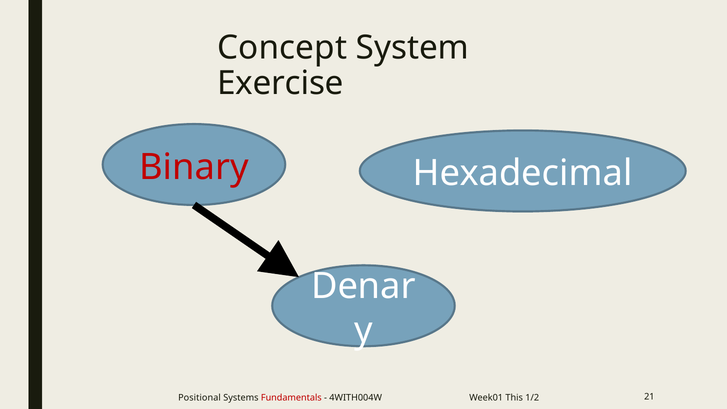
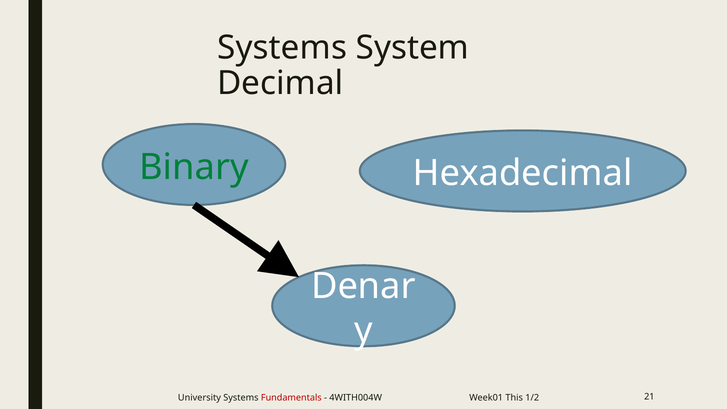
Concept at (282, 48): Concept -> Systems
Exercise: Exercise -> Decimal
Binary colour: red -> green
Positional: Positional -> University
